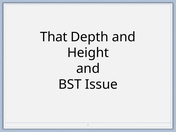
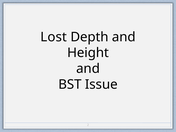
That: That -> Lost
